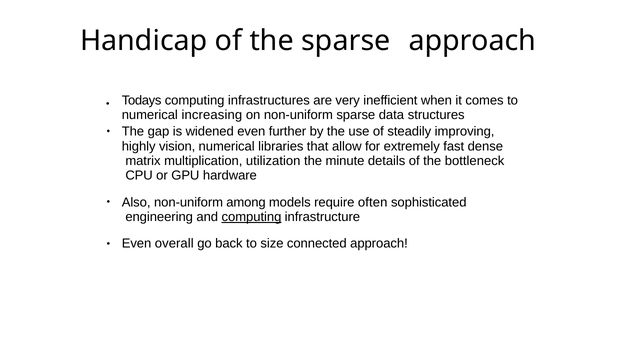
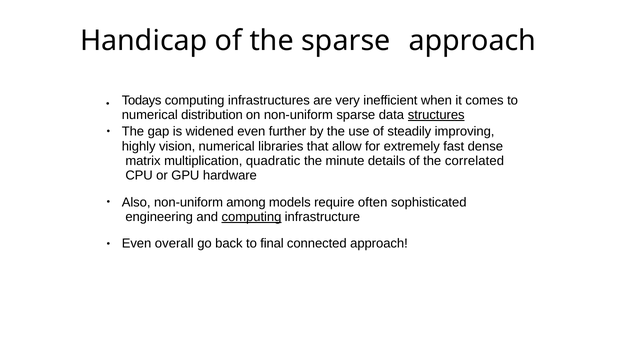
increasing: increasing -> distribution
structures underline: none -> present
utilization: utilization -> quadratic
bottleneck: bottleneck -> correlated
size: size -> final
